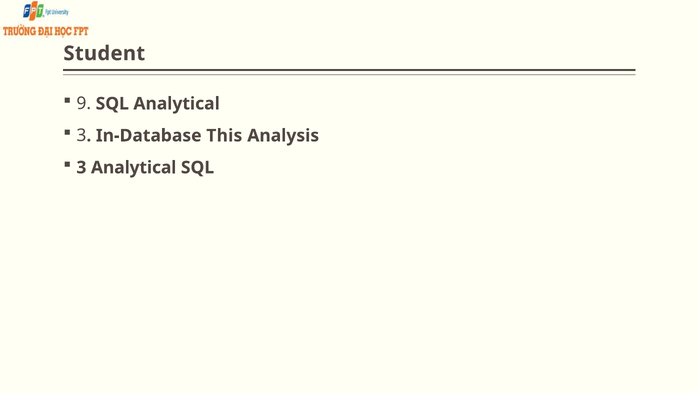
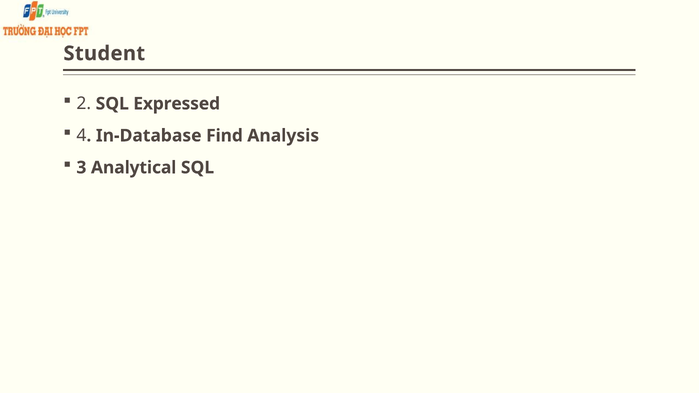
9: 9 -> 2
SQL Analytical: Analytical -> Expressed
3 at (81, 136): 3 -> 4
This: This -> Find
